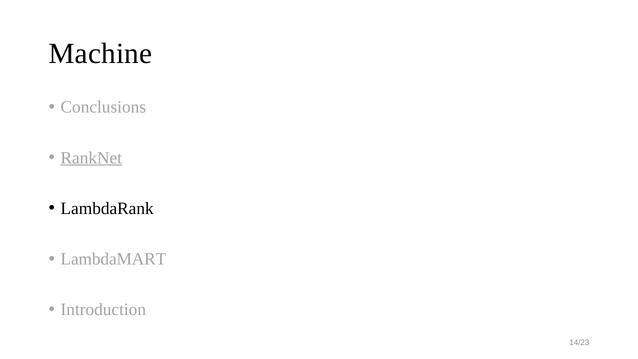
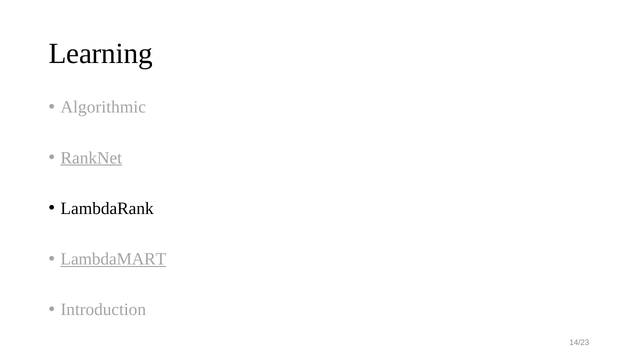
Machine: Machine -> Learning
Conclusions: Conclusions -> Algorithmic
LambdaMART underline: none -> present
